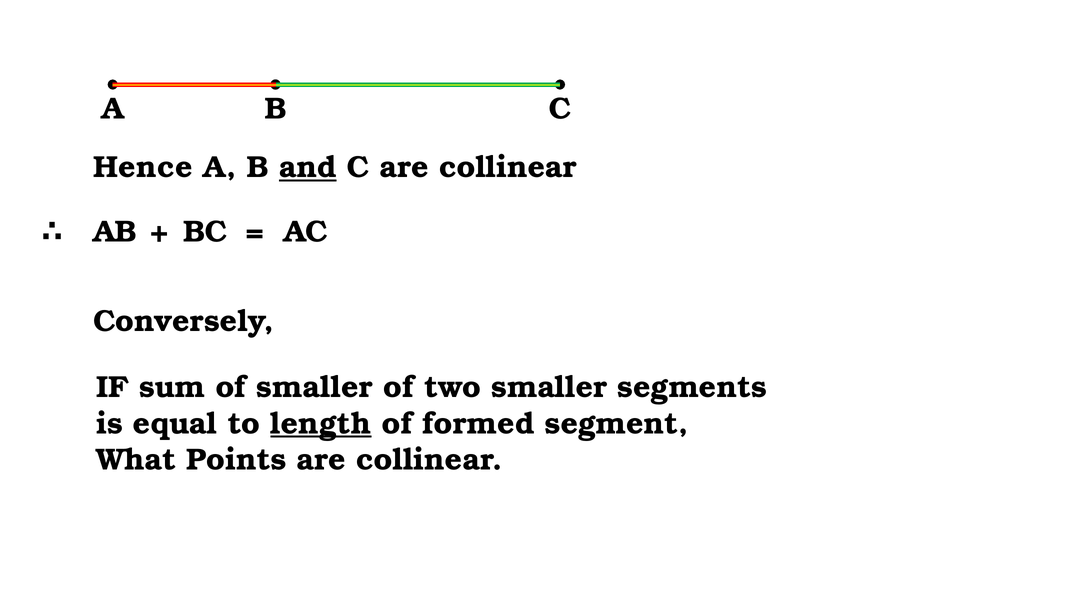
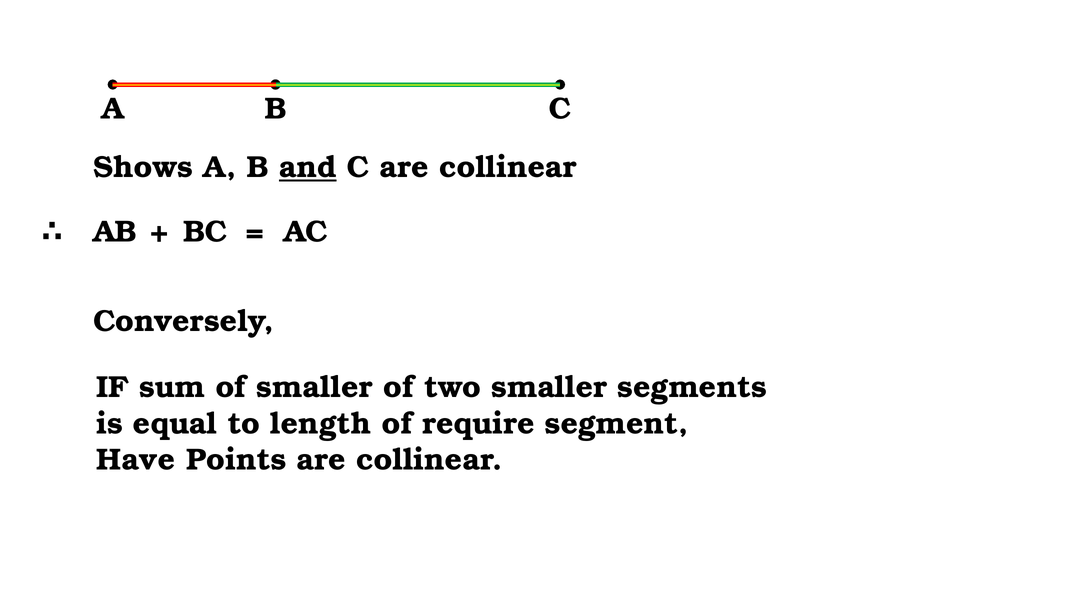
Hence: Hence -> Shows
length underline: present -> none
formed: formed -> require
What: What -> Have
